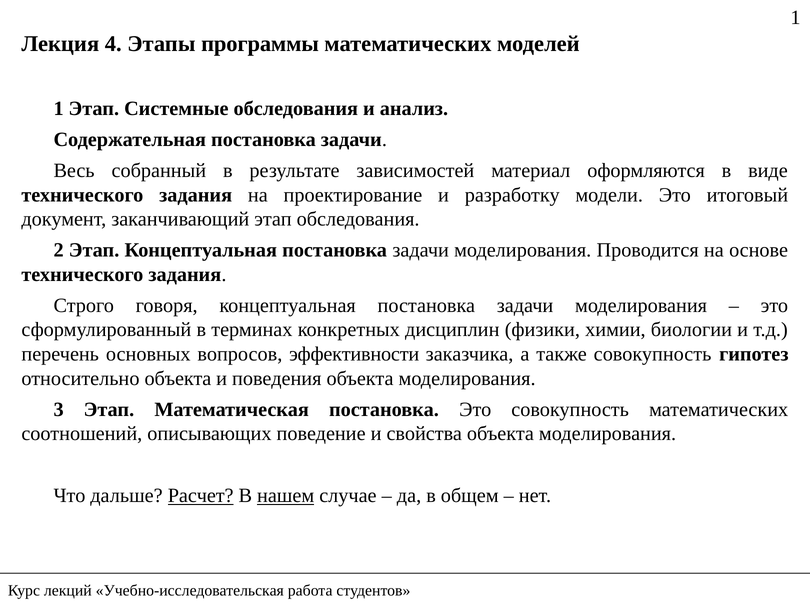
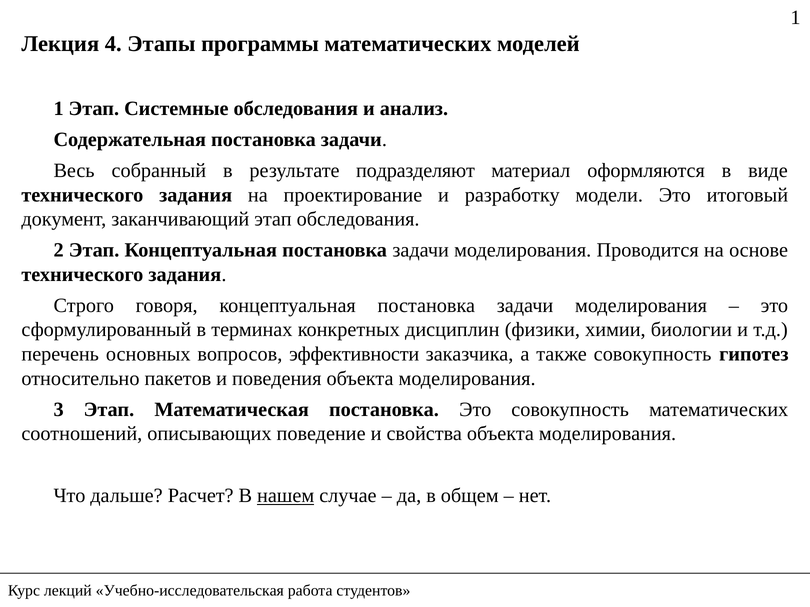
зависимостей: зависимостей -> подразделяют
относительно объекта: объекта -> пакетов
Расчет underline: present -> none
